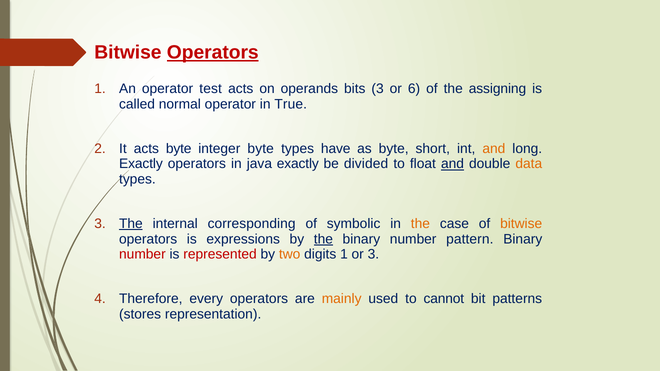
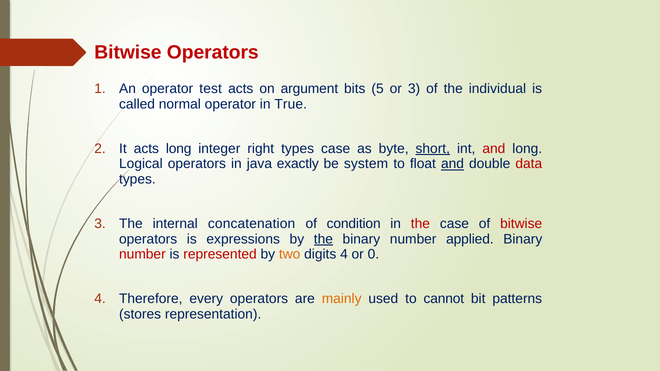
Operators at (213, 52) underline: present -> none
operands: operands -> argument
bits 3: 3 -> 5
or 6: 6 -> 3
assigning: assigning -> individual
acts byte: byte -> long
integer byte: byte -> right
types have: have -> case
short underline: none -> present
and at (494, 149) colour: orange -> red
Exactly at (141, 164): Exactly -> Logical
divided: divided -> system
data colour: orange -> red
The at (131, 224) underline: present -> none
corresponding: corresponding -> concatenation
symbolic: symbolic -> condition
the at (420, 224) colour: orange -> red
bitwise at (521, 224) colour: orange -> red
pattern: pattern -> applied
digits 1: 1 -> 4
or 3: 3 -> 0
